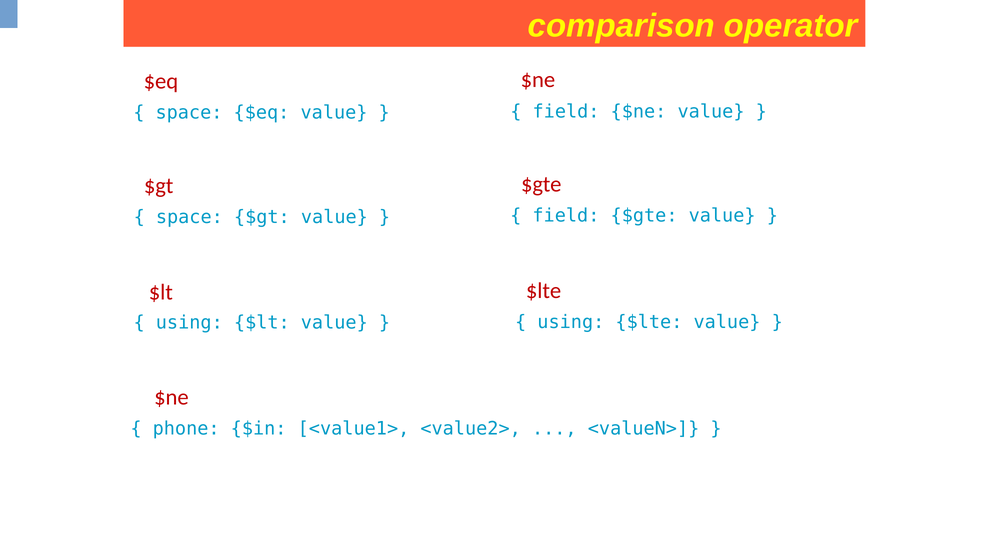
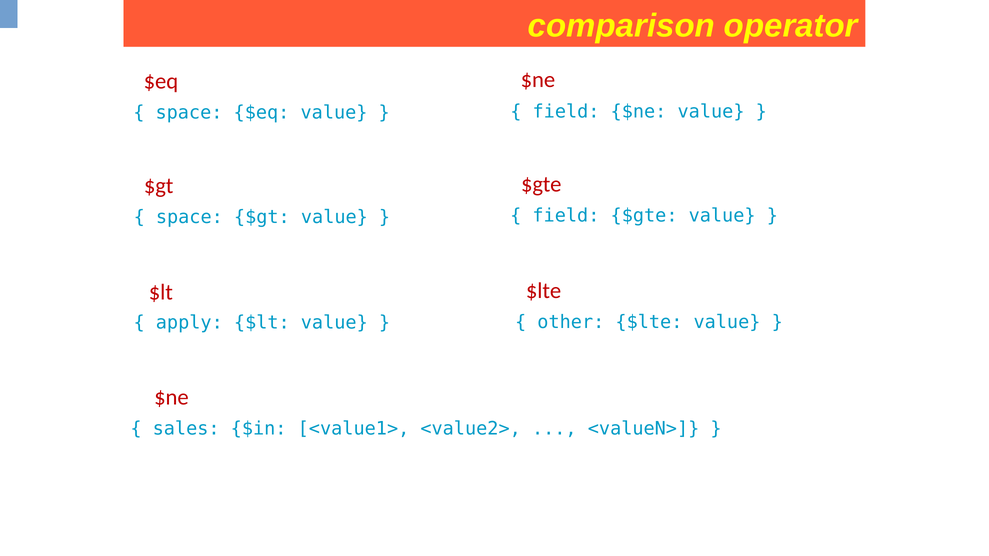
using at (571, 323): using -> other
using at (189, 323): using -> apply
phone: phone -> sales
